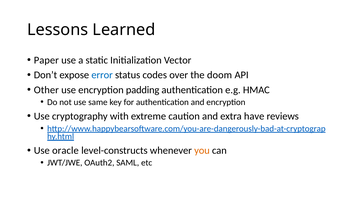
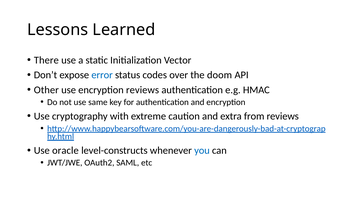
Paper: Paper -> There
encryption padding: padding -> reviews
have: have -> from
you colour: orange -> blue
